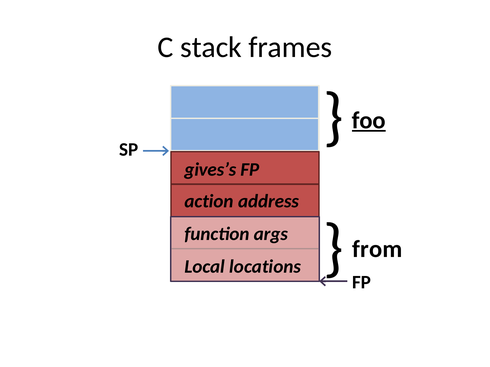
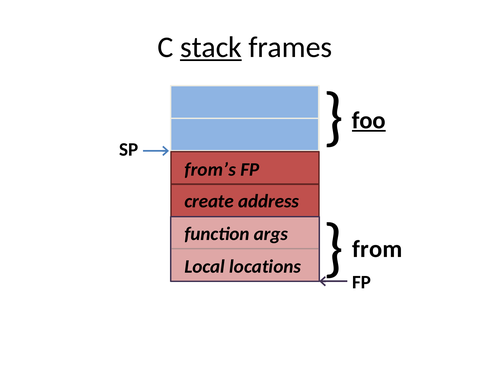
stack underline: none -> present
gives’s: gives’s -> from’s
action: action -> create
